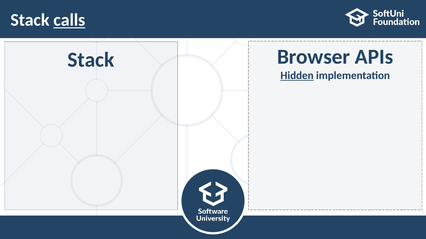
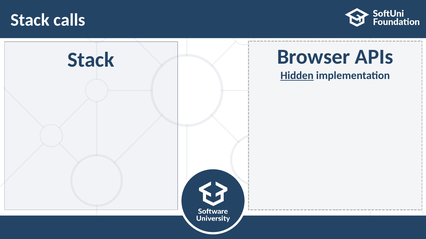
calls underline: present -> none
